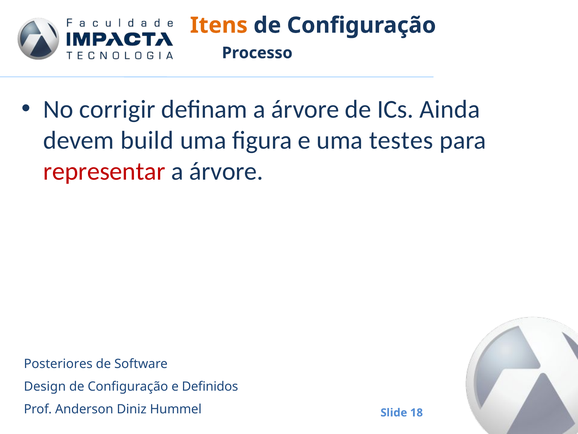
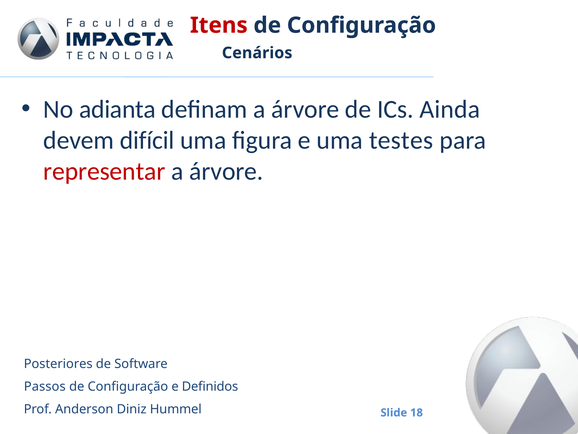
Itens colour: orange -> red
Processo: Processo -> Cenários
corrigir: corrigir -> adianta
build: build -> difícil
Design: Design -> Passos
